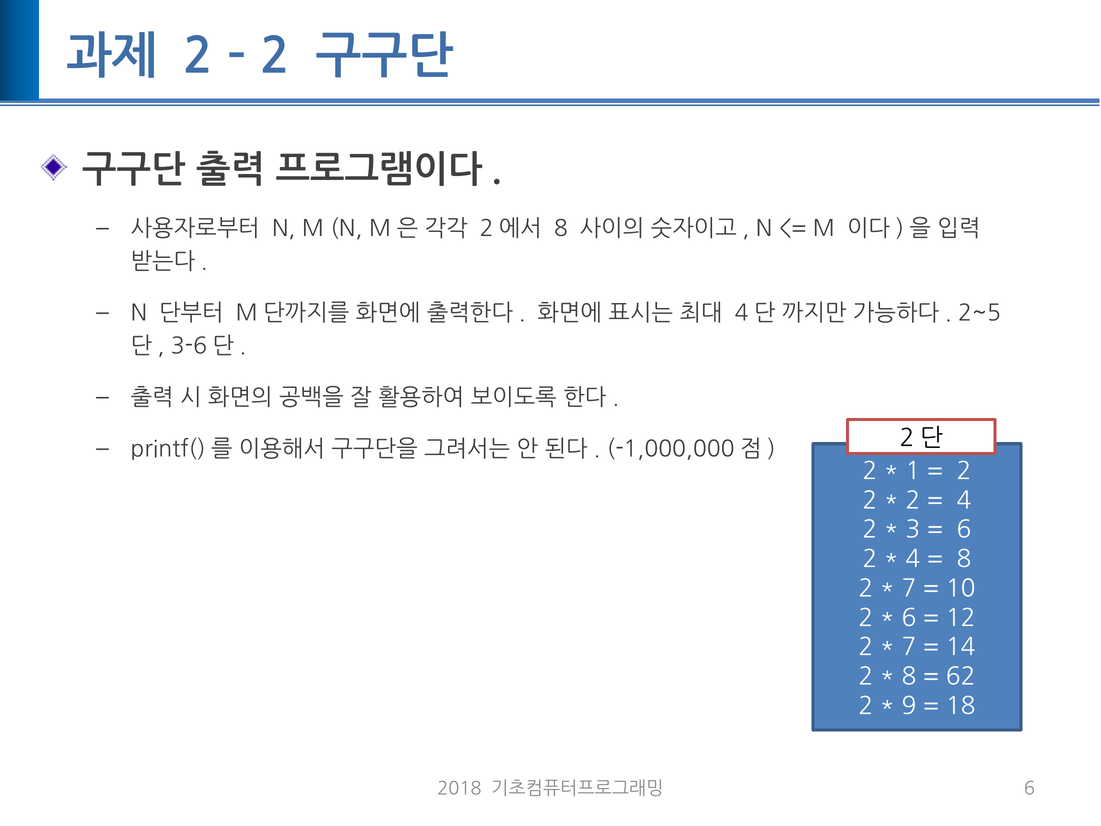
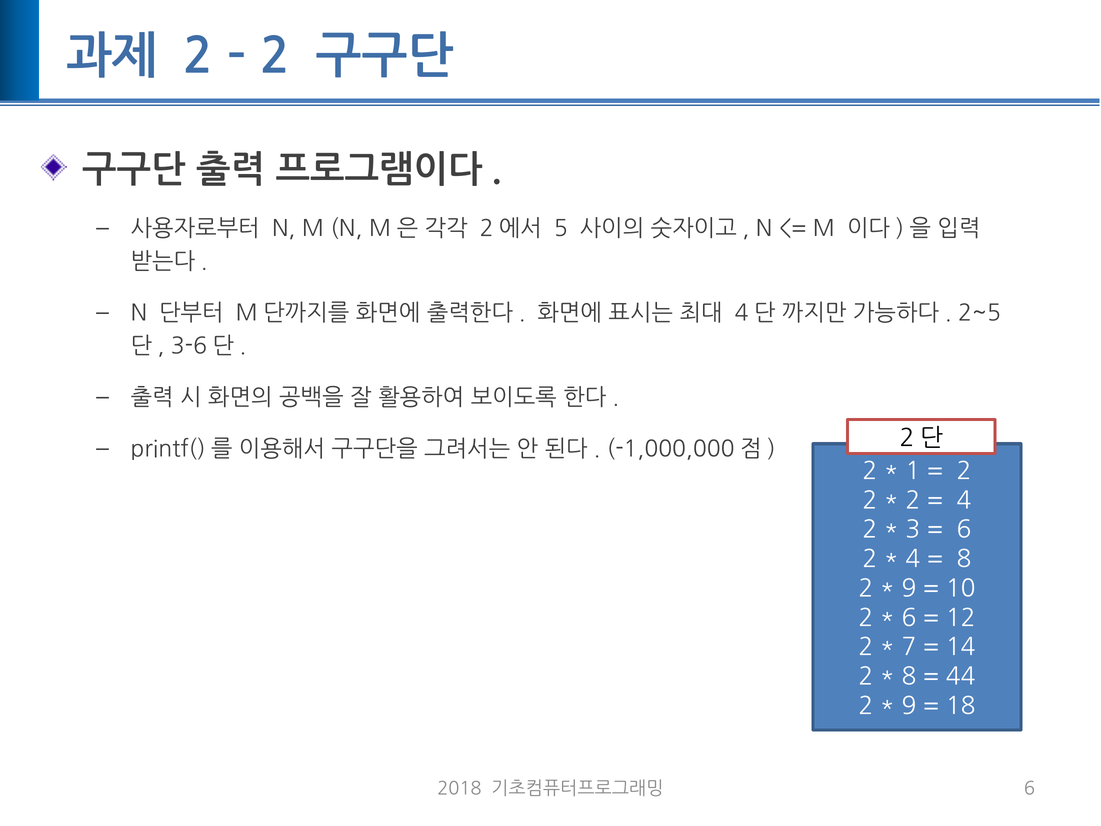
8 at (561, 229): 8 -> 5
7 at (909, 588): 7 -> 9
62: 62 -> 44
